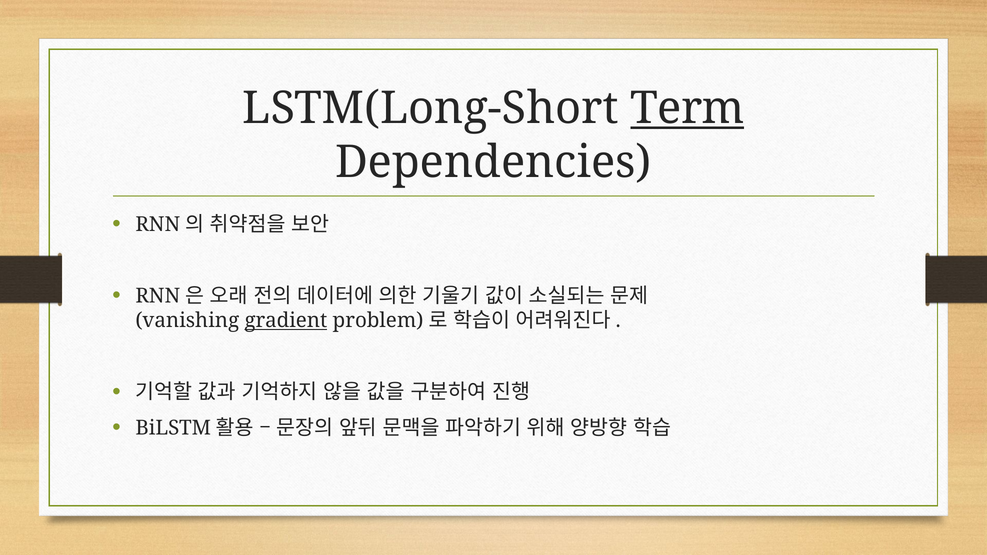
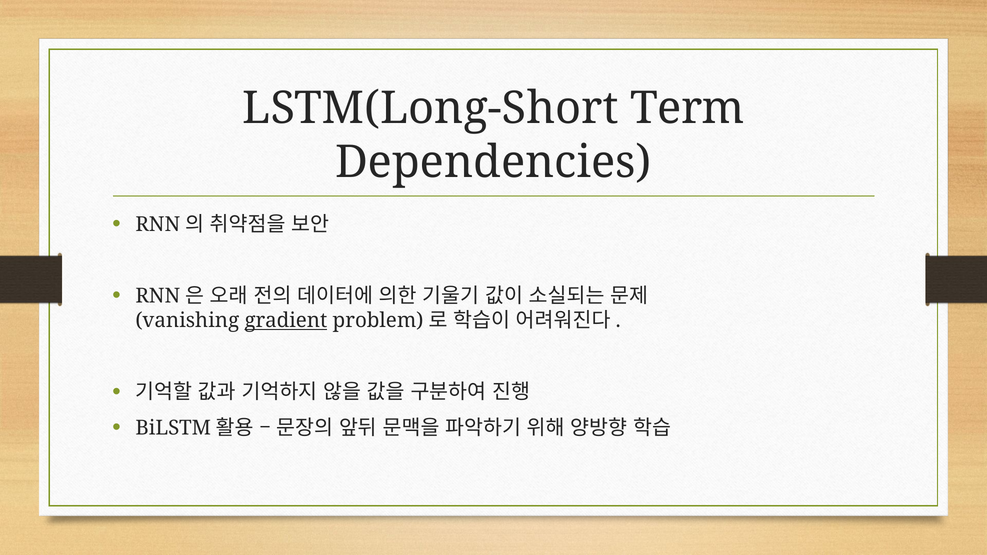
Term underline: present -> none
